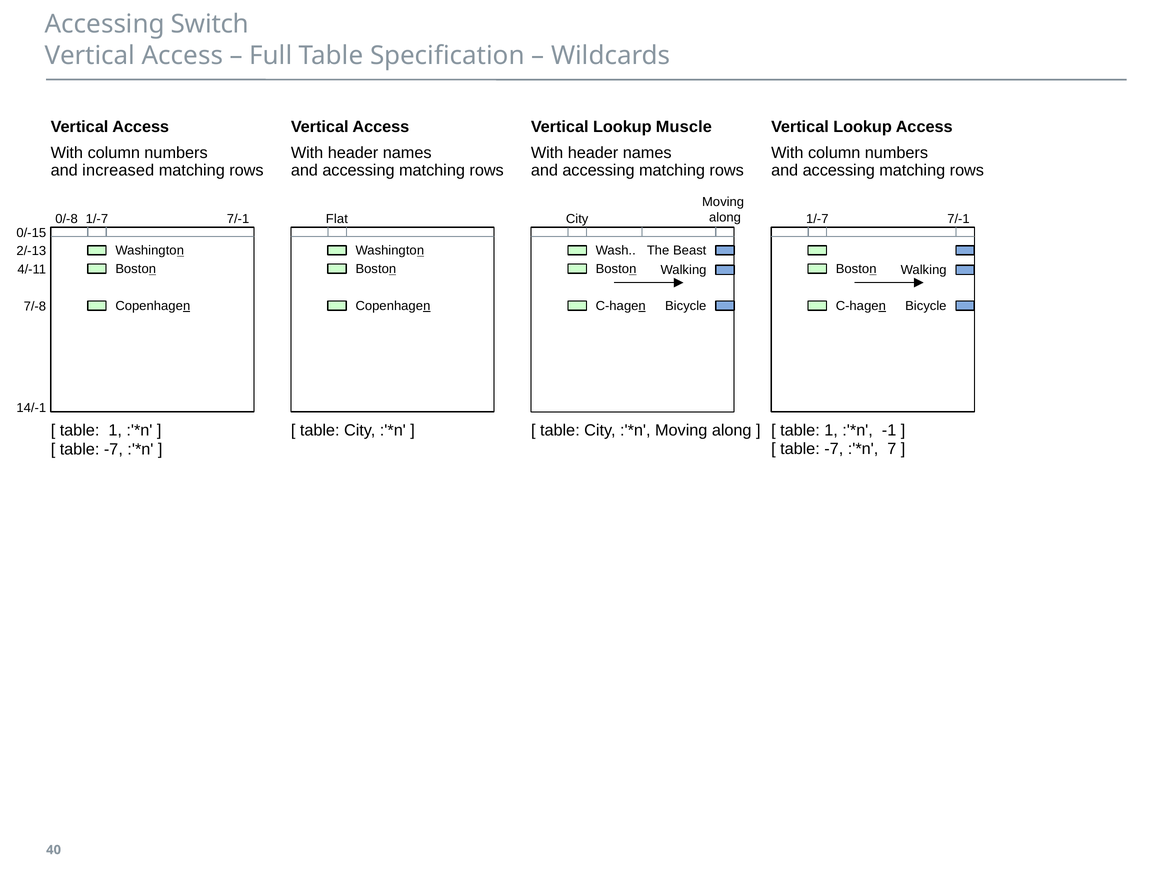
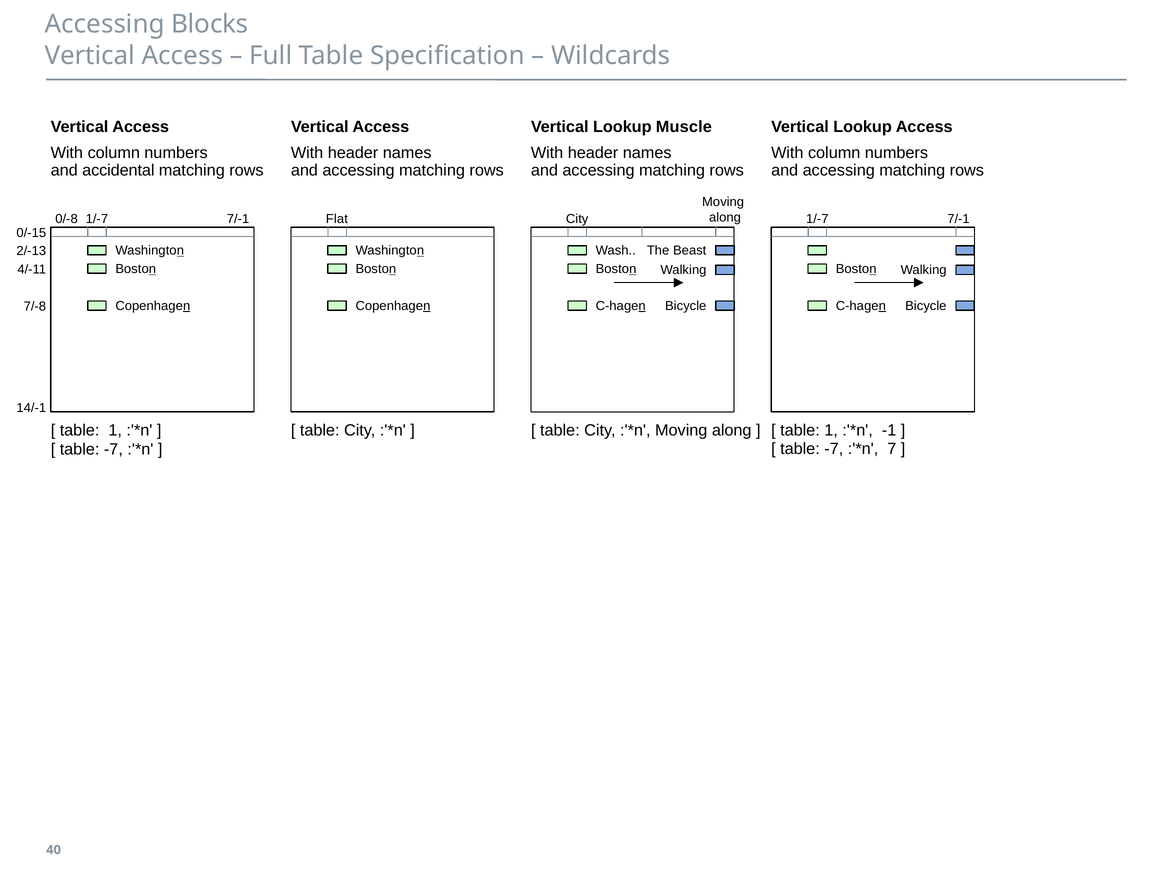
Switch: Switch -> Blocks
increased: increased -> accidental
